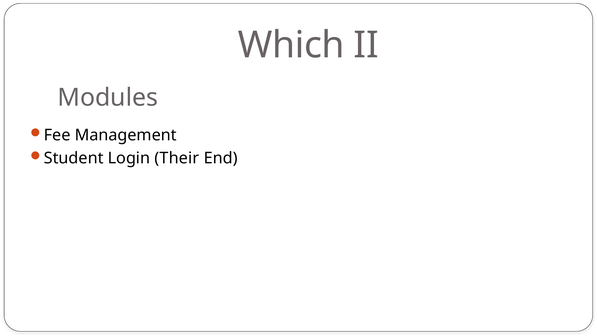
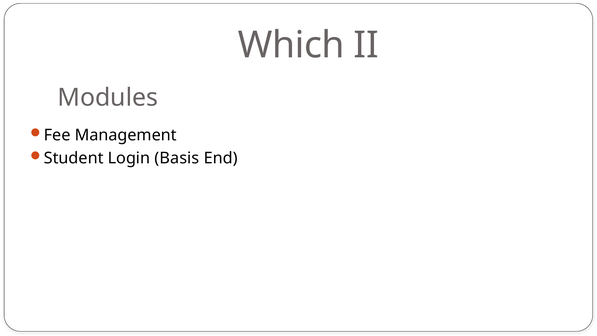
Their: Their -> Basis
